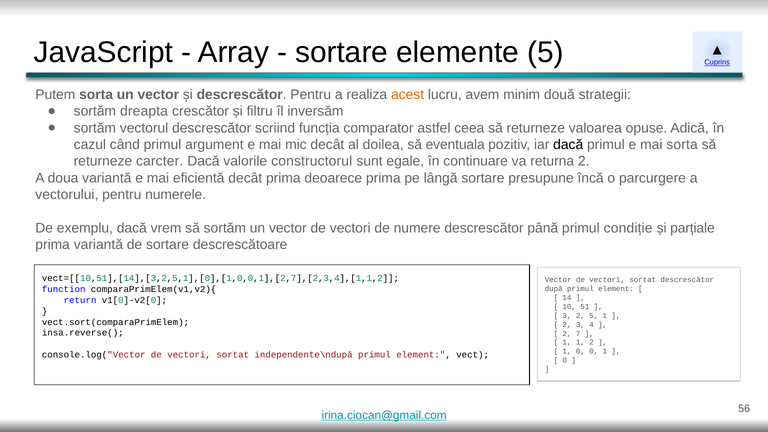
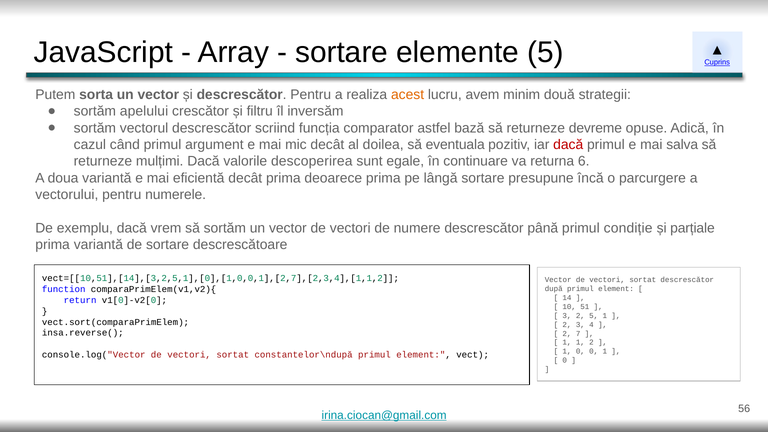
dreapta: dreapta -> apelului
ceea: ceea -> bază
valoarea: valoarea -> devreme
dacă at (568, 145) colour: black -> red
mai sorta: sorta -> salva
carcter: carcter -> mulțimi
constructorul: constructorul -> descoperirea
returna 2: 2 -> 6
independente\ndupă: independente\ndupă -> constantelor\ndupă
